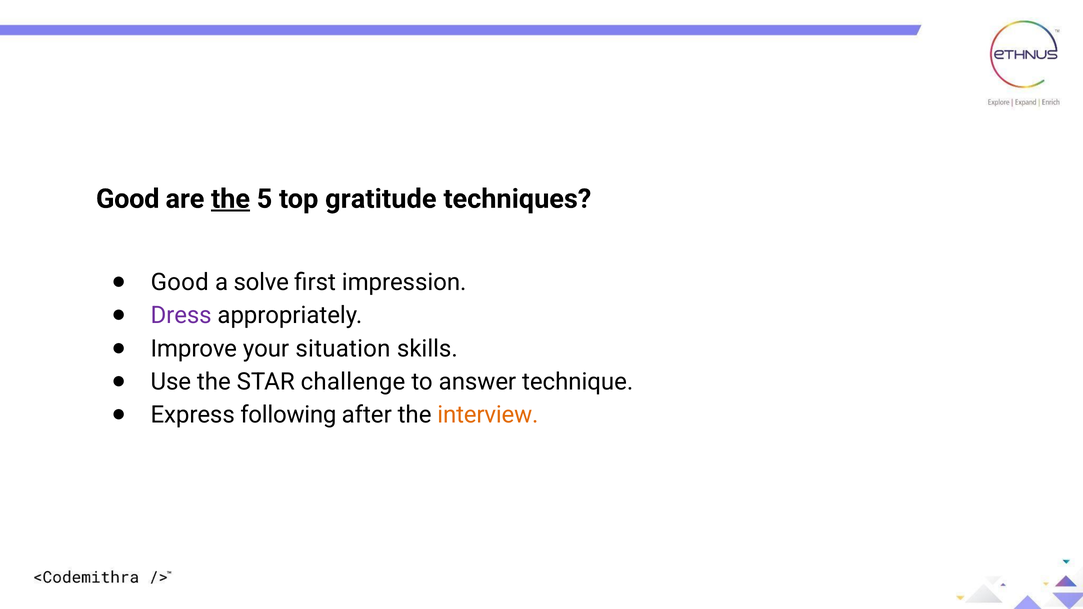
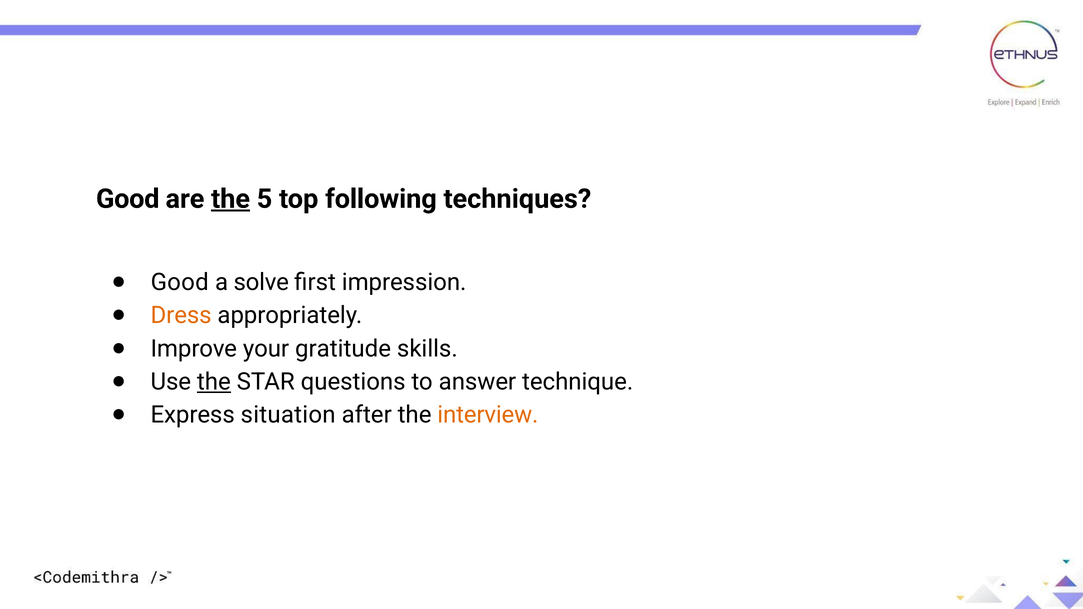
gratitude: gratitude -> following
Dress colour: purple -> orange
situation: situation -> gratitude
the at (214, 382) underline: none -> present
challenge: challenge -> questions
following: following -> situation
